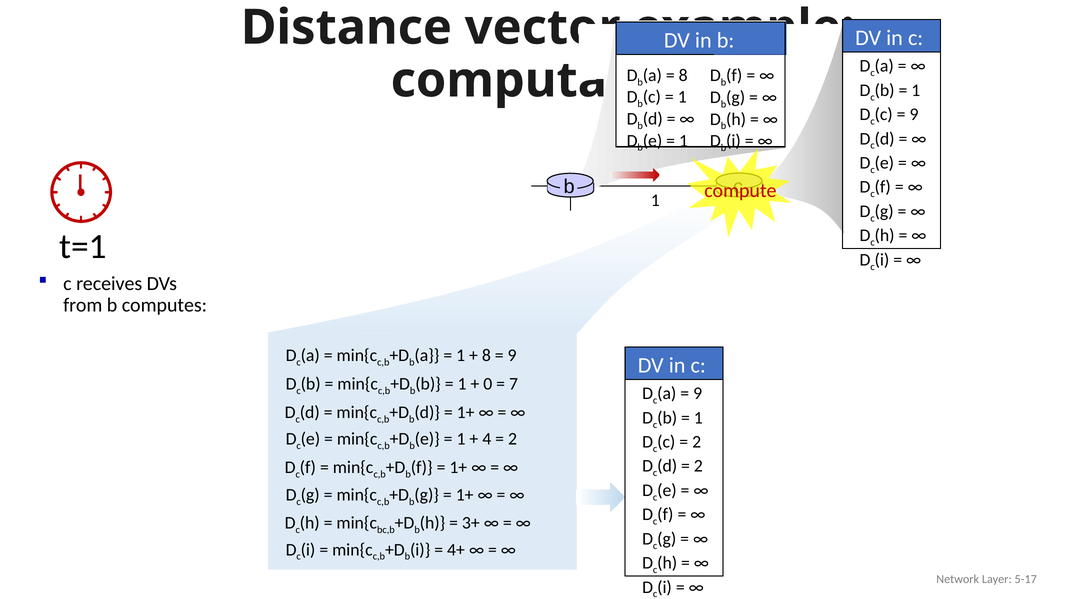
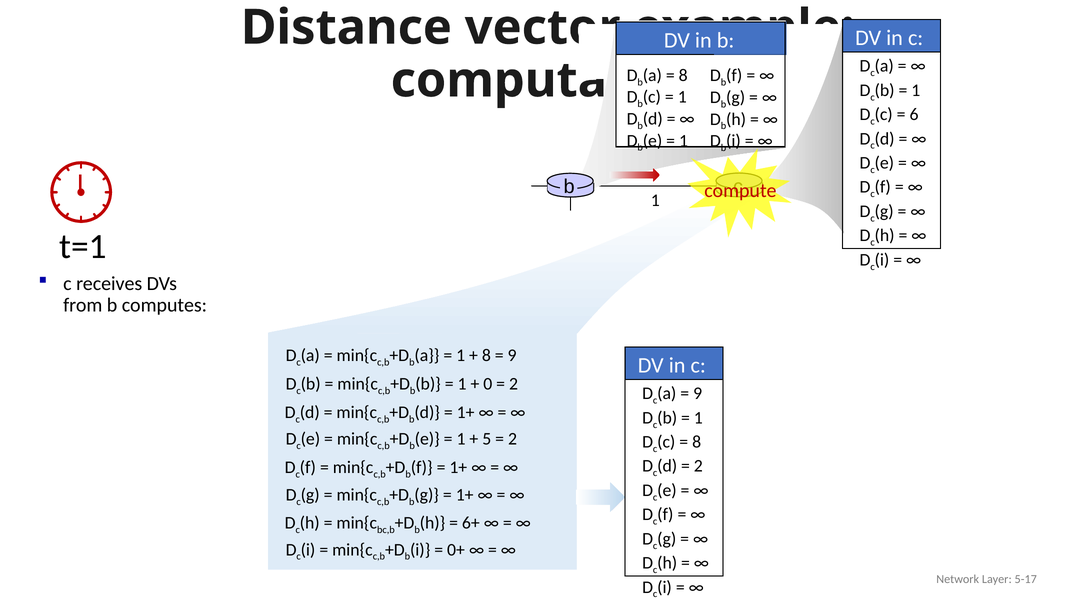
9 at (914, 114): 9 -> 6
7 at (514, 384): 7 -> 2
4: 4 -> 5
2 at (697, 442): 2 -> 8
3+: 3+ -> 6+
4+: 4+ -> 0+
